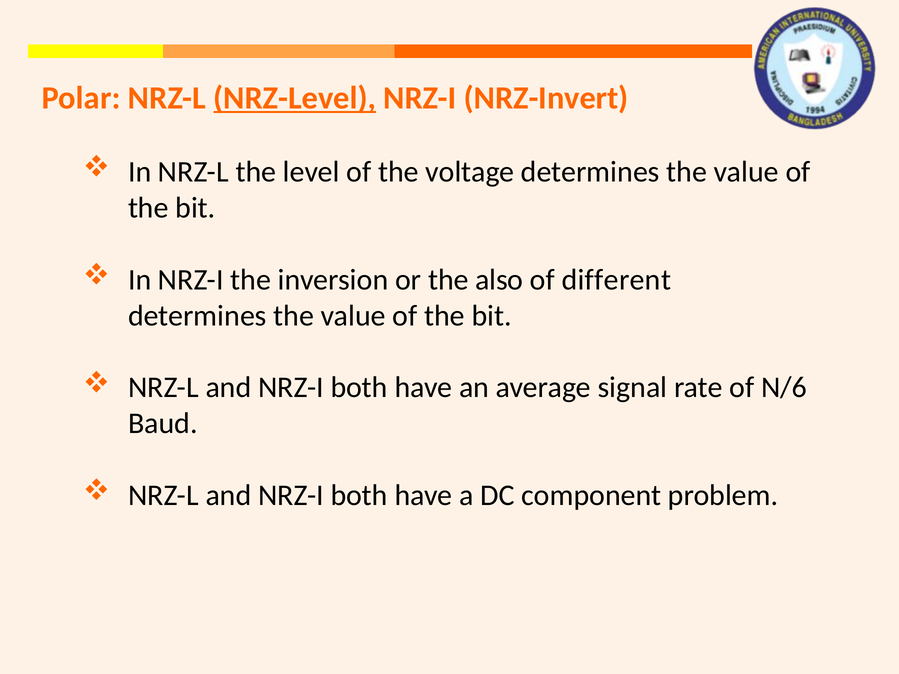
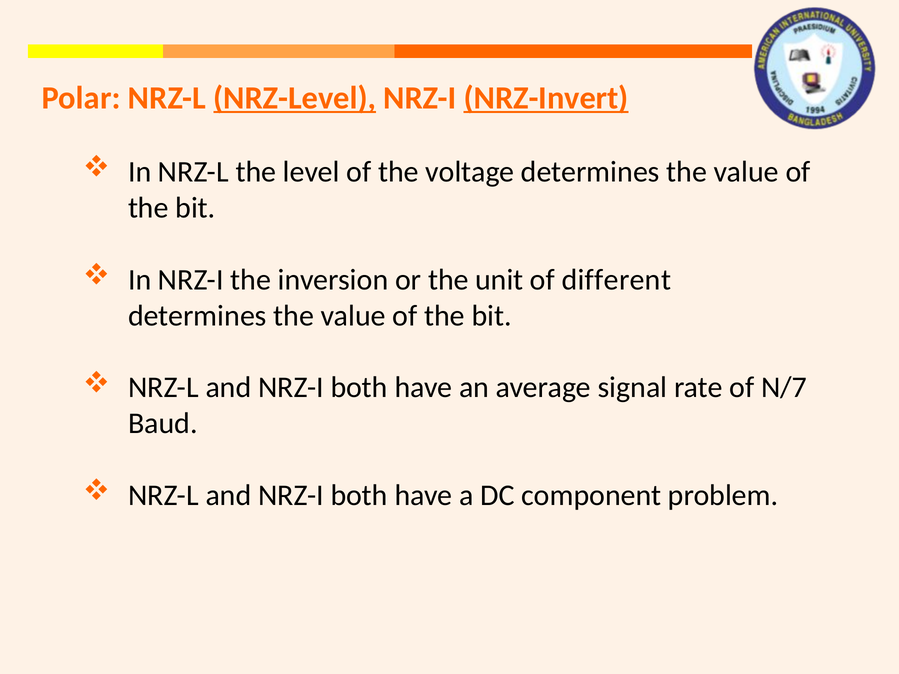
NRZ-Invert underline: none -> present
also: also -> unit
N/6: N/6 -> N/7
